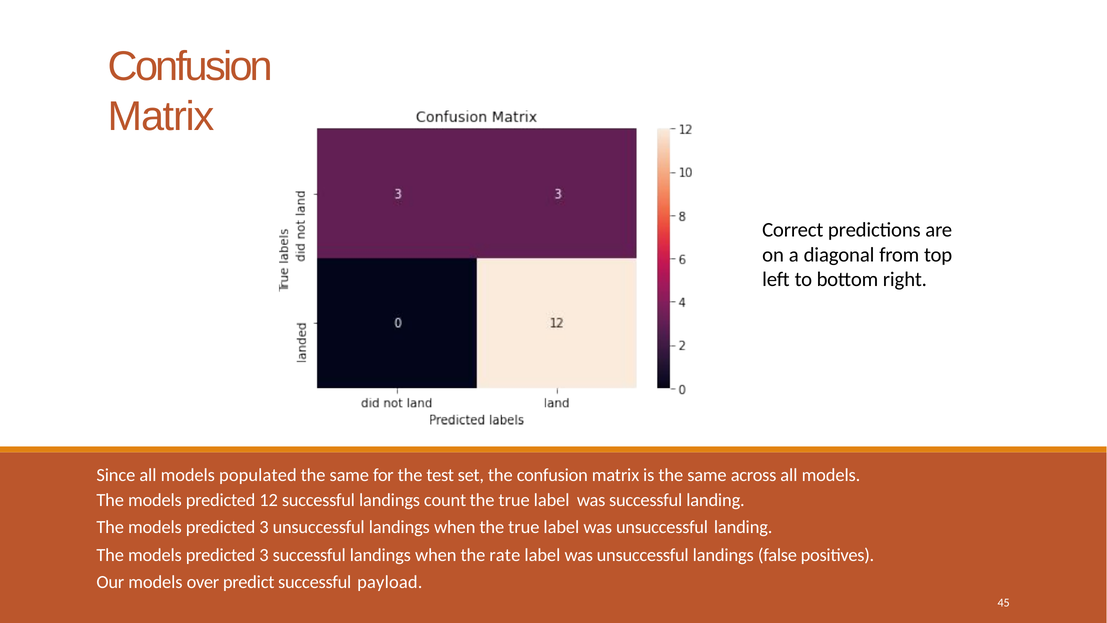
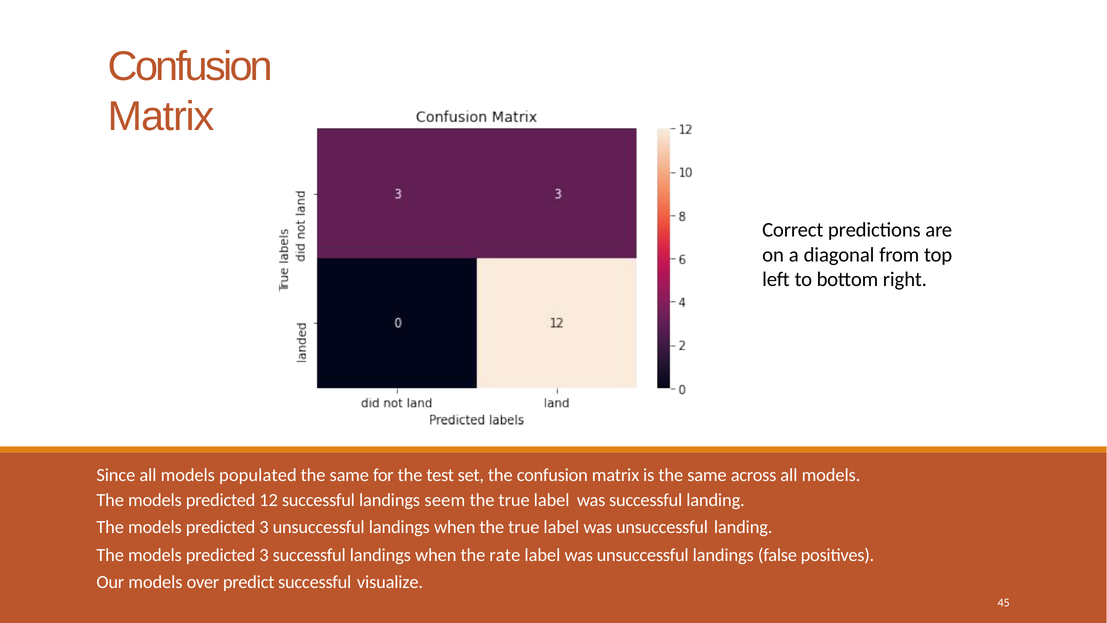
count: count -> seem
payload: payload -> visualize
